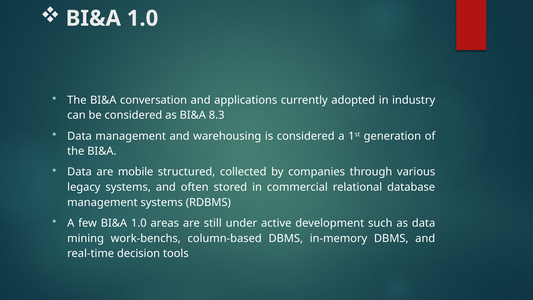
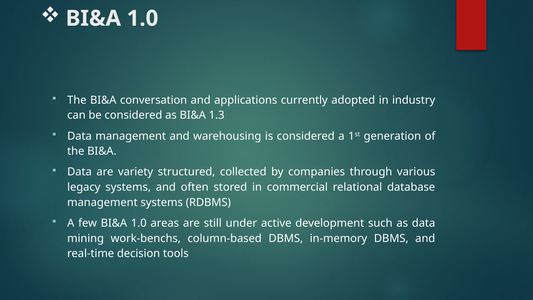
8.3: 8.3 -> 1.3
mobile: mobile -> variety
